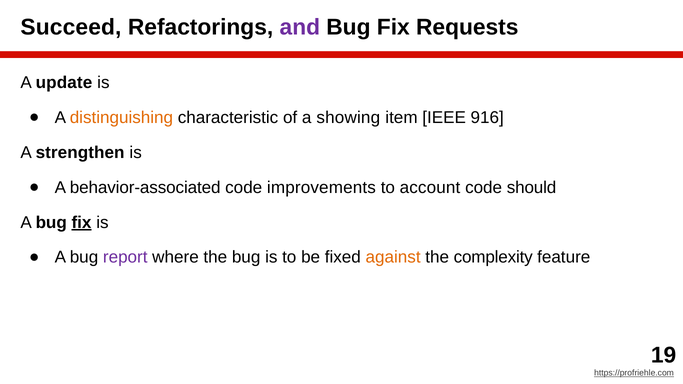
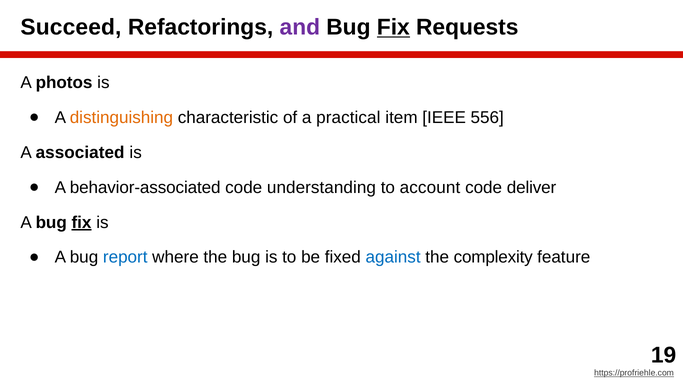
Fix at (393, 27) underline: none -> present
update: update -> photos
showing: showing -> practical
916: 916 -> 556
strengthen: strengthen -> associated
improvements: improvements -> understanding
should: should -> deliver
report colour: purple -> blue
against colour: orange -> blue
